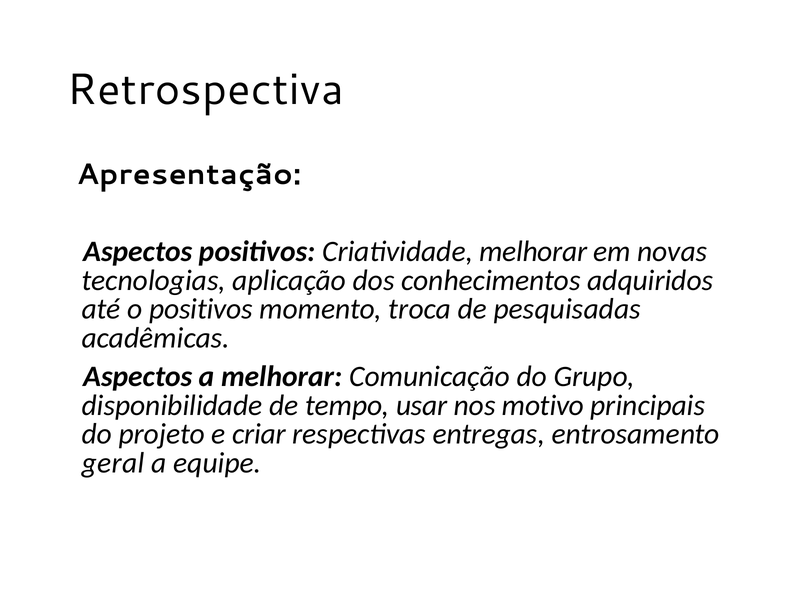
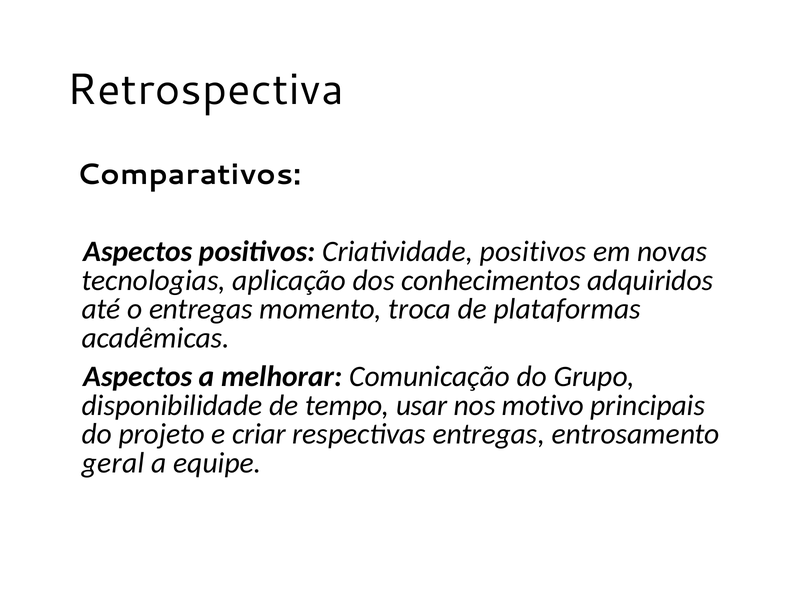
Apresentação: Apresentação -> Comparativos
Criatividade melhorar: melhorar -> positivos
o positivos: positivos -> entregas
pesquisadas: pesquisadas -> plataformas
